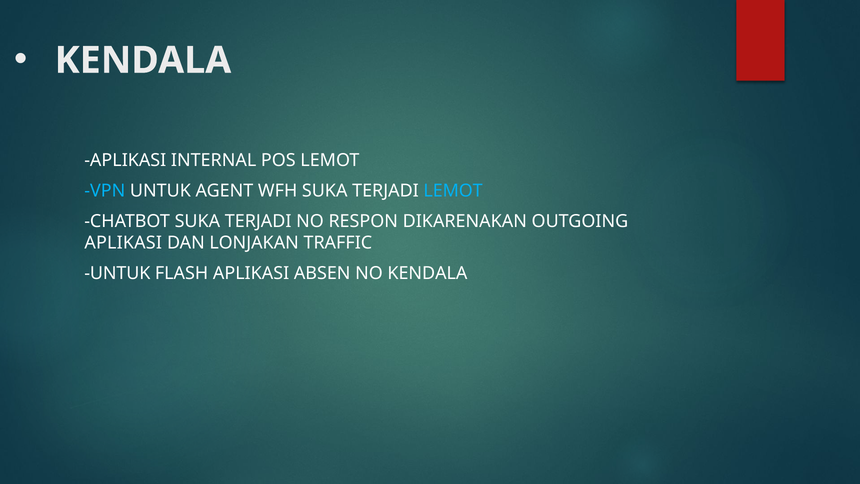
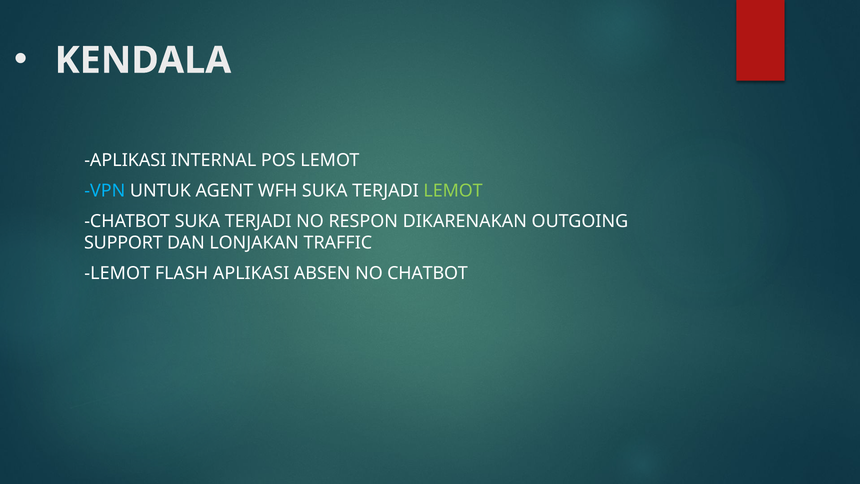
LEMOT at (453, 191) colour: light blue -> light green
APLIKASI at (123, 243): APLIKASI -> SUPPORT
UNTUK at (117, 273): UNTUK -> LEMOT
NO KENDALA: KENDALA -> CHATBOT
